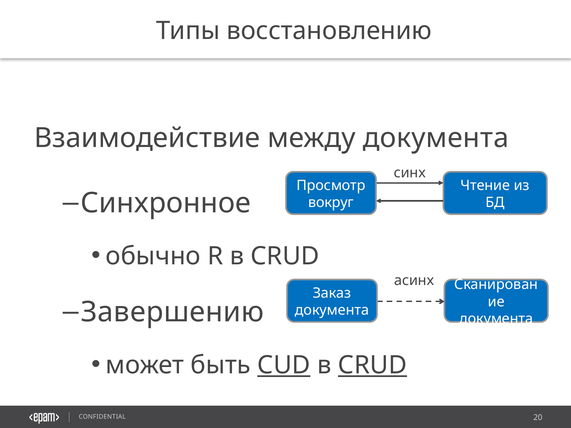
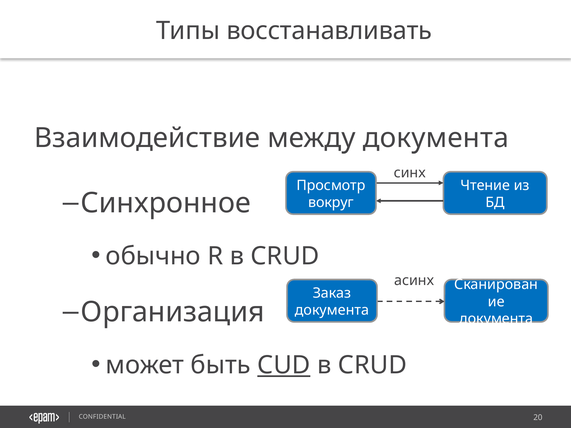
восстановлению: восстановлению -> восстанавливать
Завершению: Завершению -> Организация
CRUD at (372, 365) underline: present -> none
